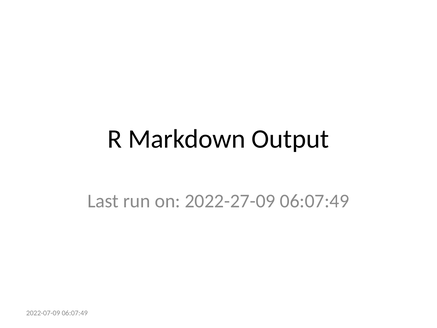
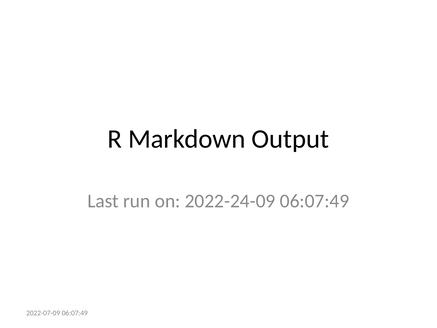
2022-27-09: 2022-27-09 -> 2022-24-09
